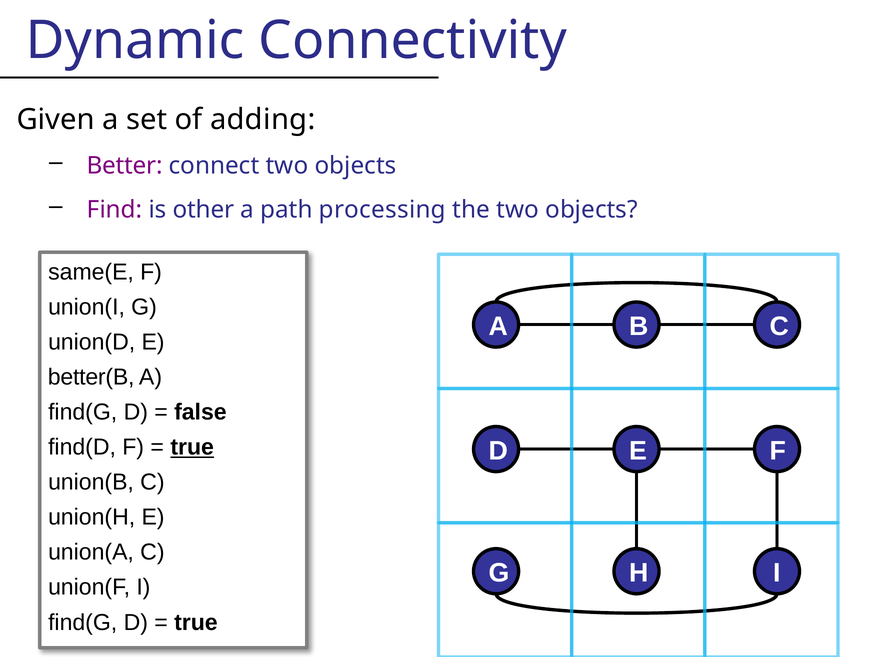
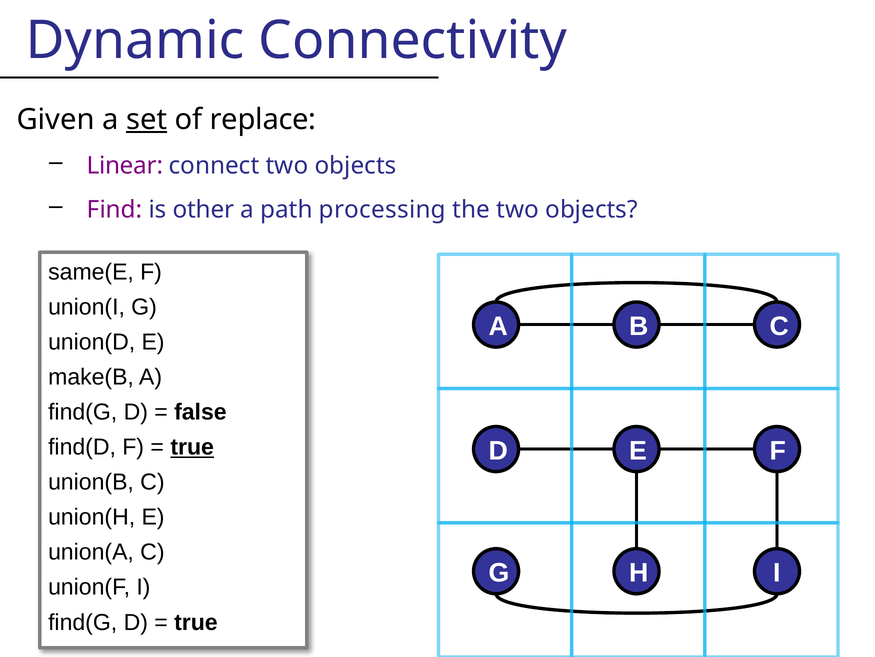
set underline: none -> present
adding: adding -> replace
Better: Better -> Linear
better(B: better(B -> make(B
